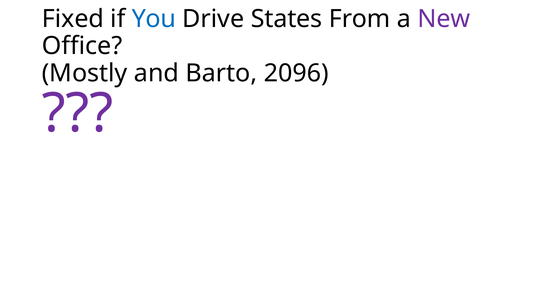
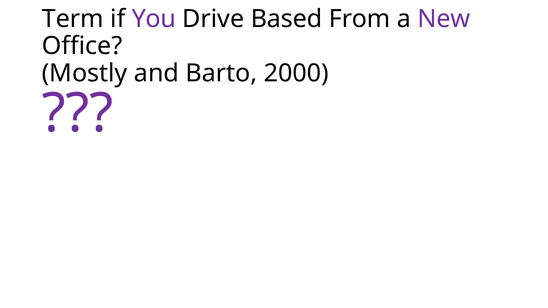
Fixed: Fixed -> Term
You colour: blue -> purple
States: States -> Based
2096: 2096 -> 2000
